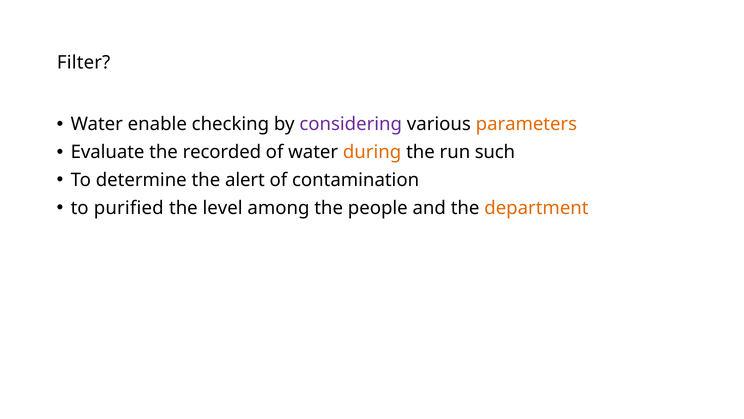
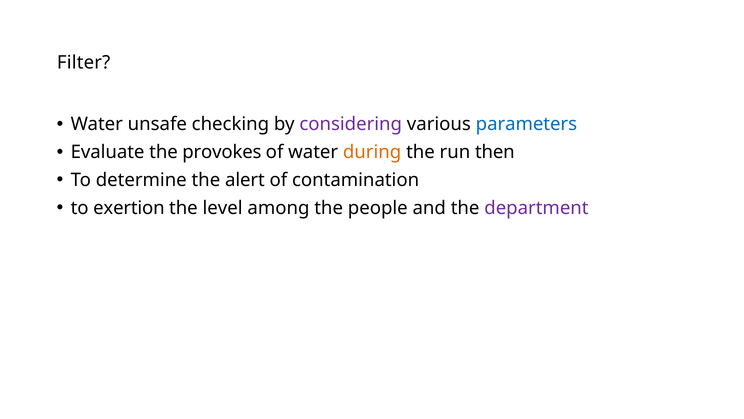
enable: enable -> unsafe
parameters colour: orange -> blue
recorded: recorded -> provokes
such: such -> then
purified: purified -> exertion
department colour: orange -> purple
